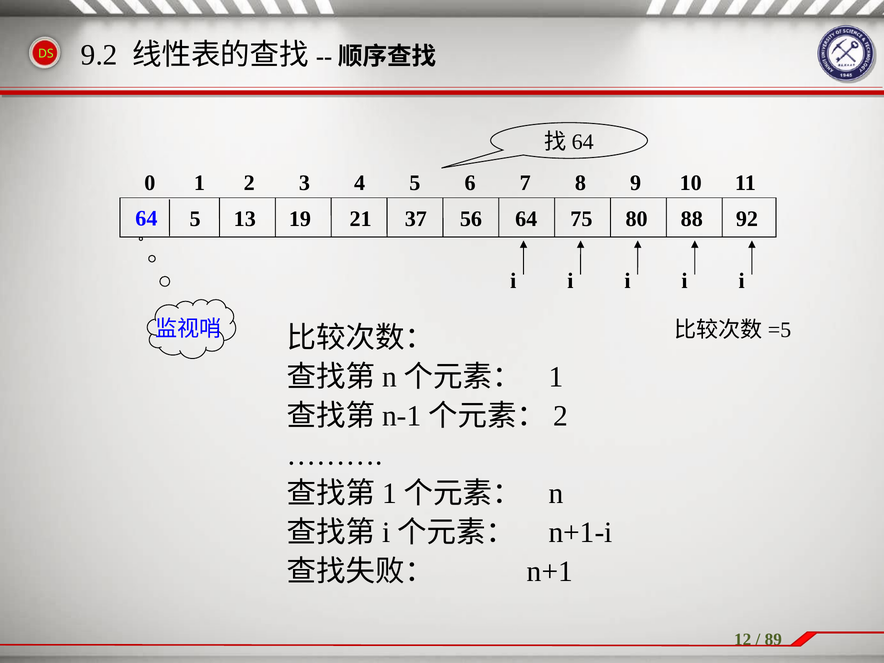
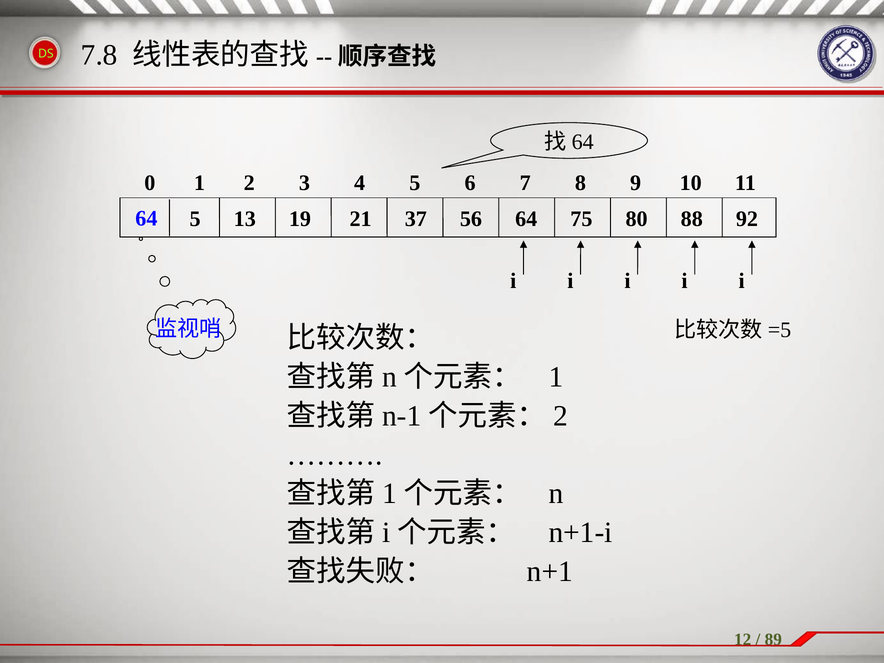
9.2: 9.2 -> 7.8
